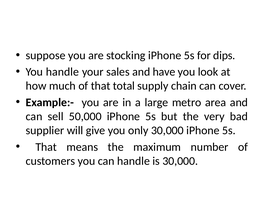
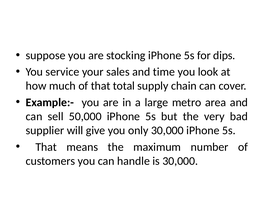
You handle: handle -> service
have: have -> time
